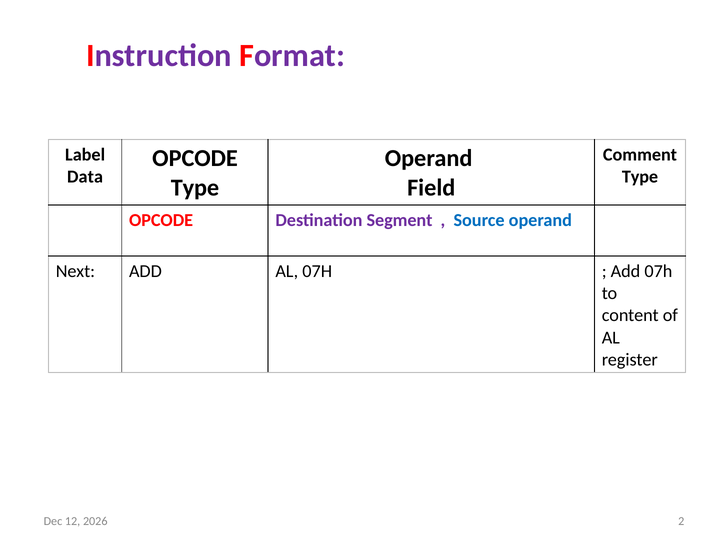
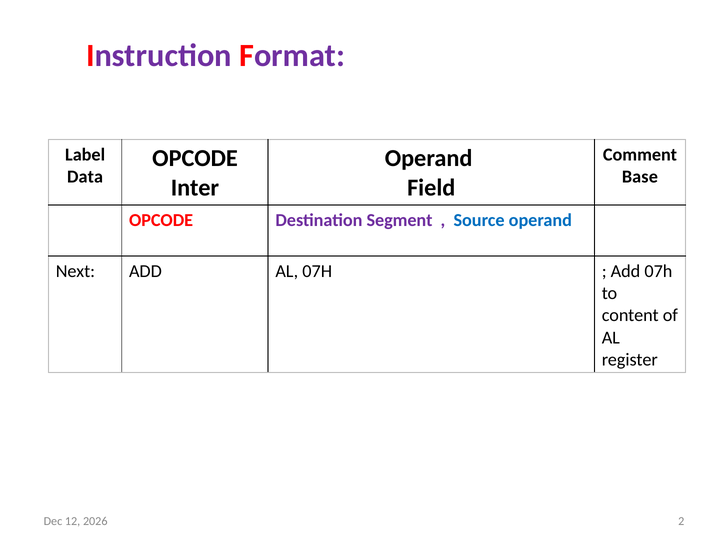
Type at (640, 177): Type -> Base
Type at (195, 188): Type -> Inter
